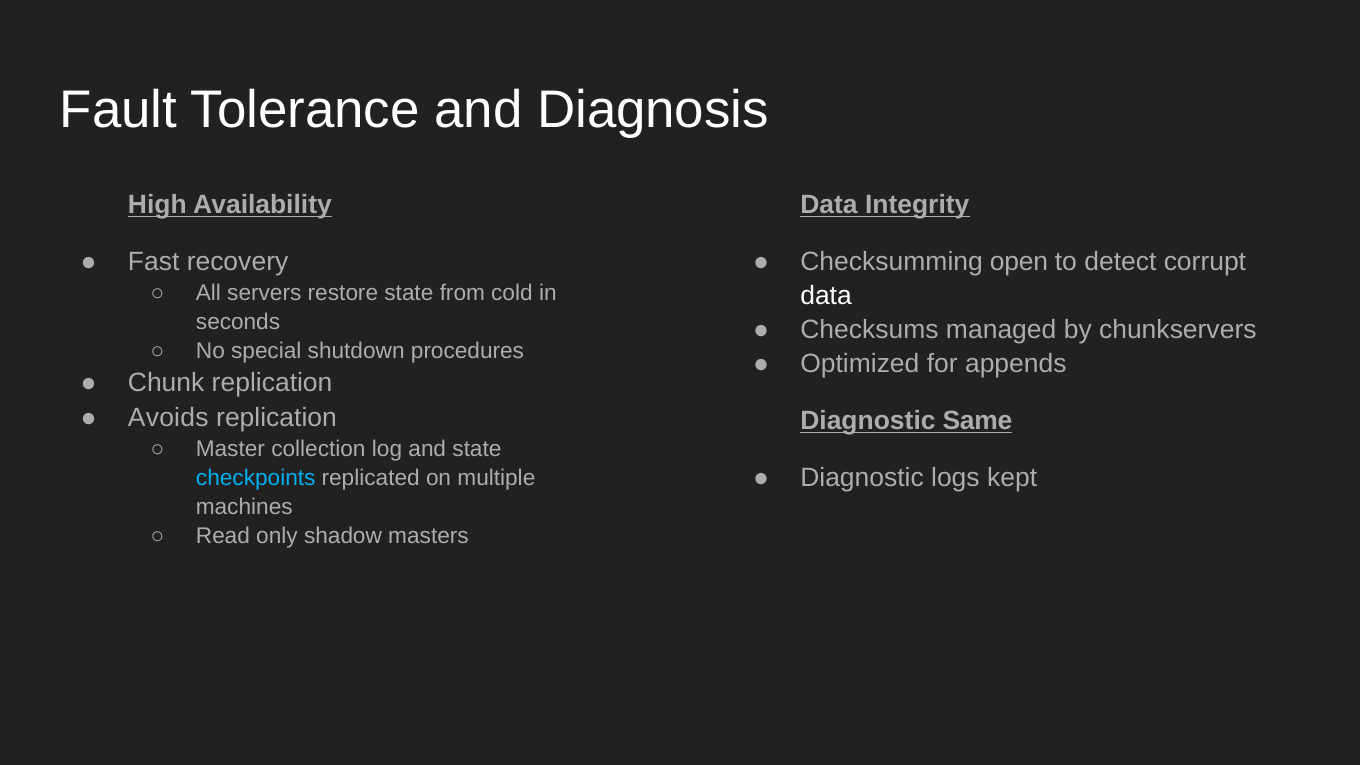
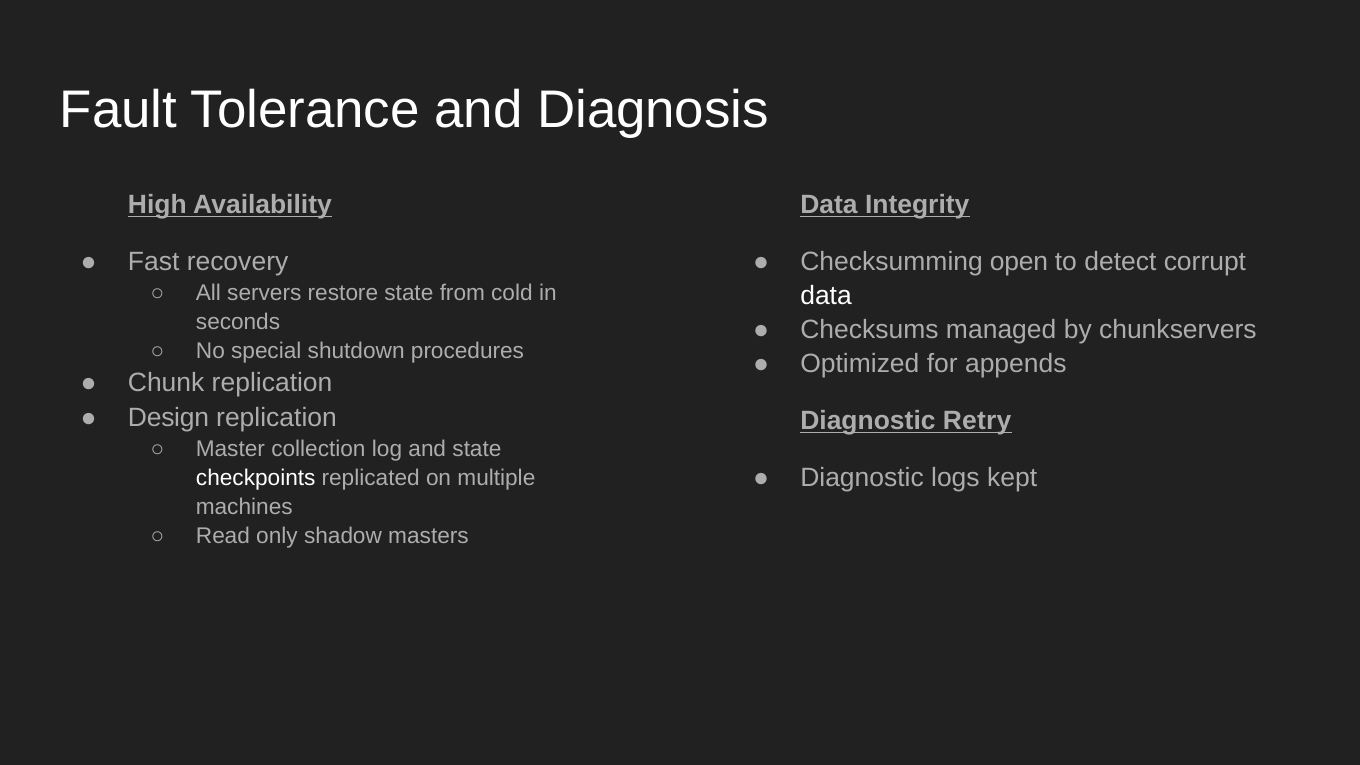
Avoids: Avoids -> Design
Same: Same -> Retry
checkpoints colour: light blue -> white
